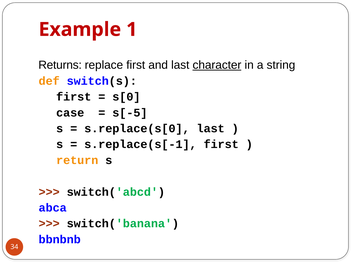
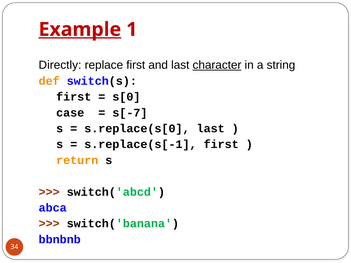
Example underline: none -> present
Returns: Returns -> Directly
s[-5: s[-5 -> s[-7
